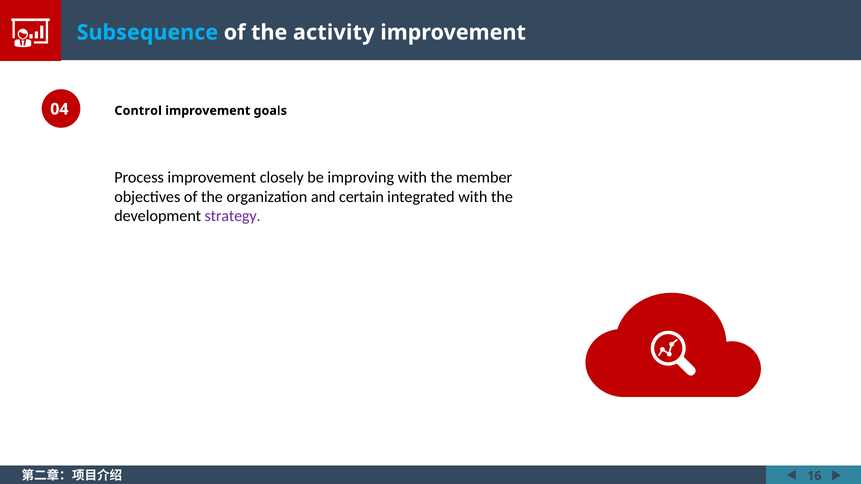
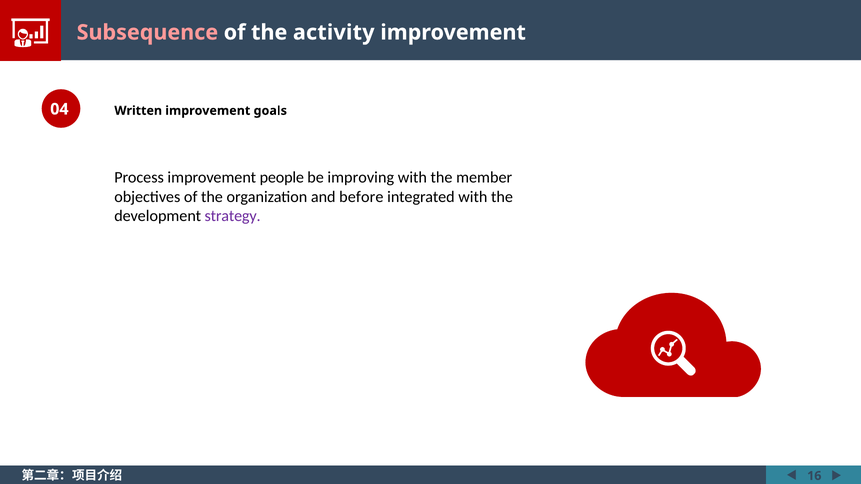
Subsequence colour: light blue -> pink
Control: Control -> Written
closely: closely -> people
certain: certain -> before
